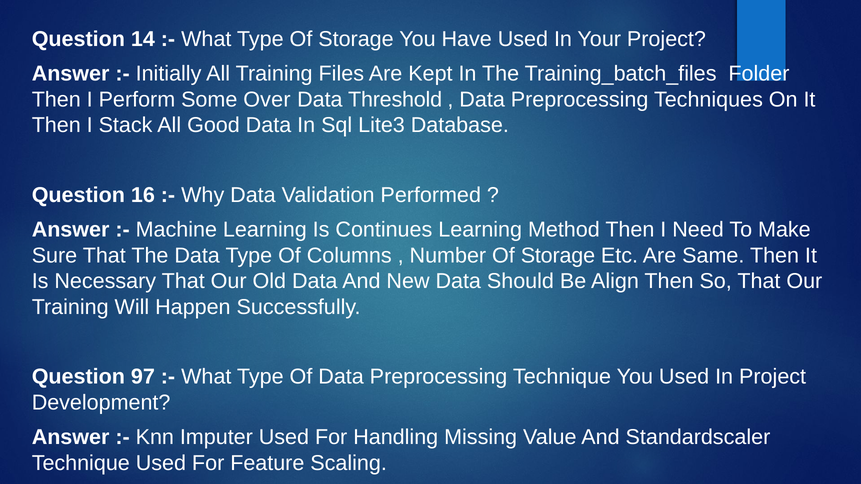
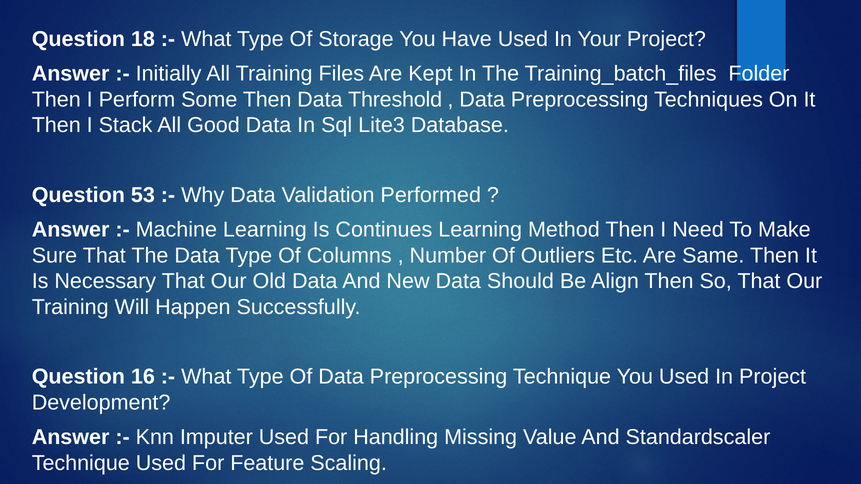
14: 14 -> 18
Some Over: Over -> Then
16: 16 -> 53
Number Of Storage: Storage -> Outliers
97: 97 -> 16
